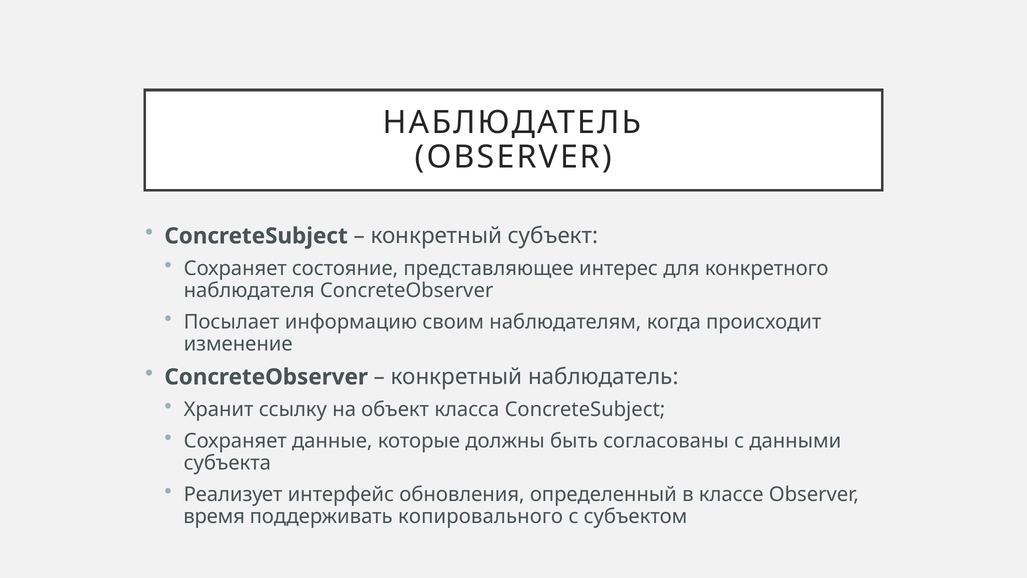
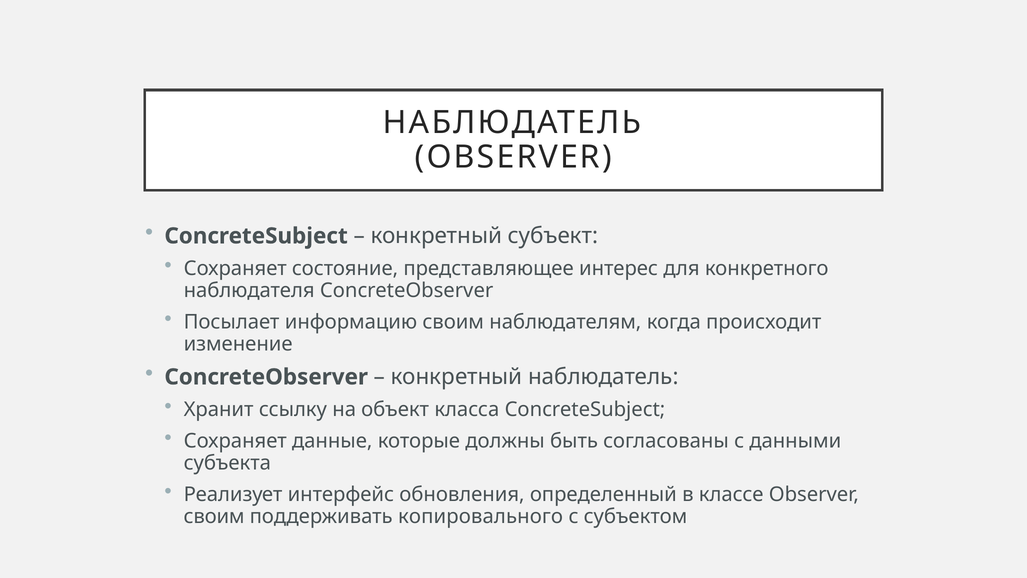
время at (214, 516): время -> своим
